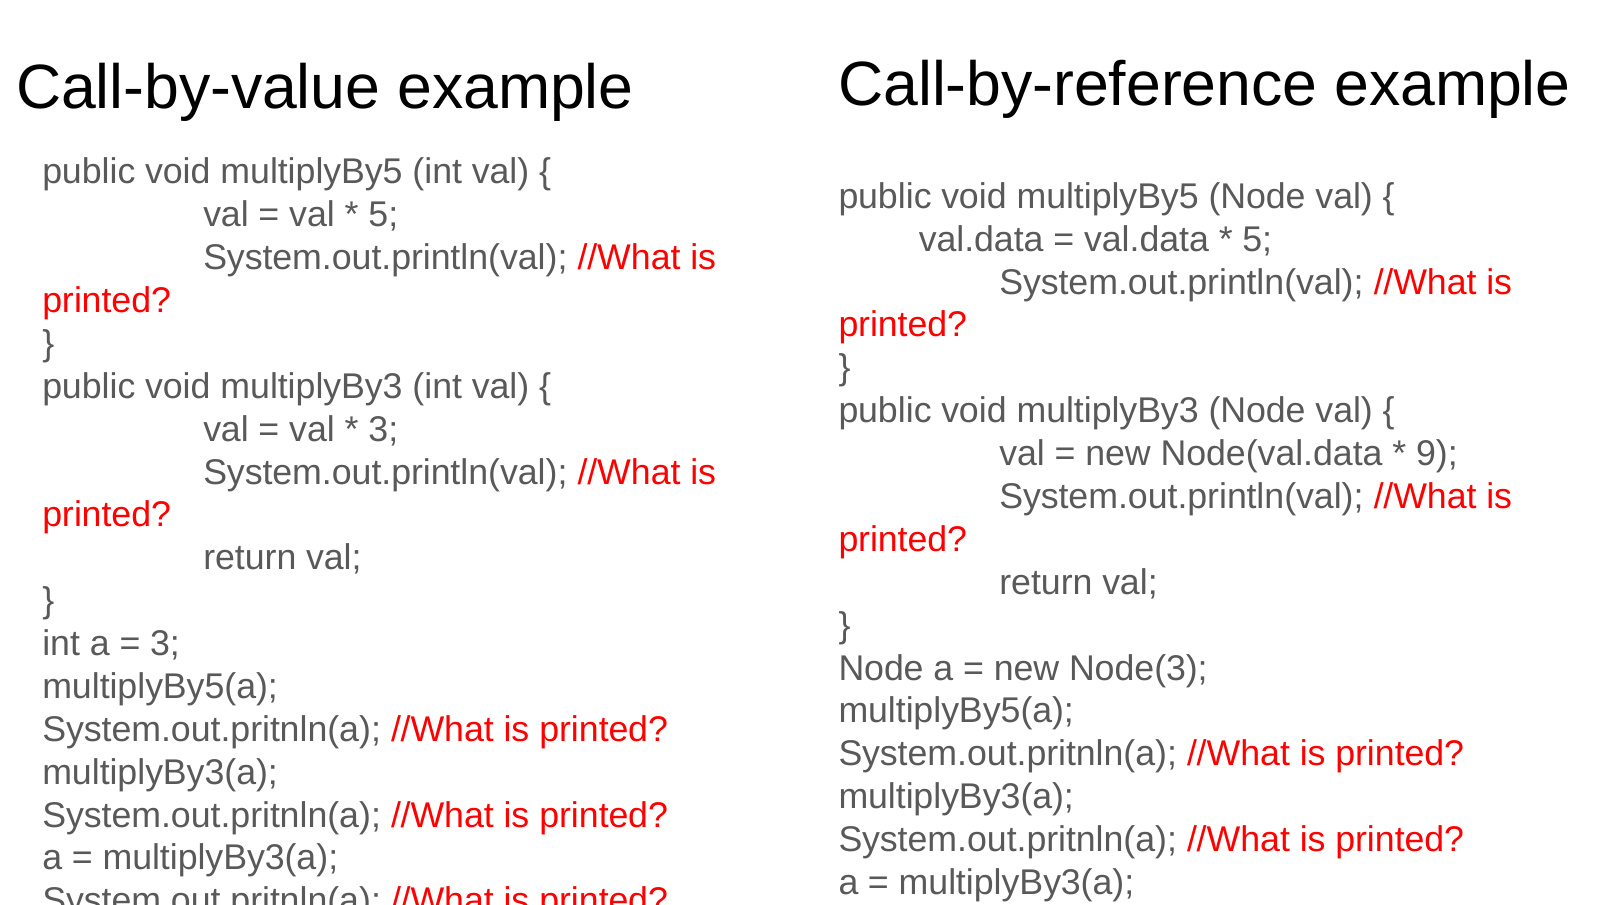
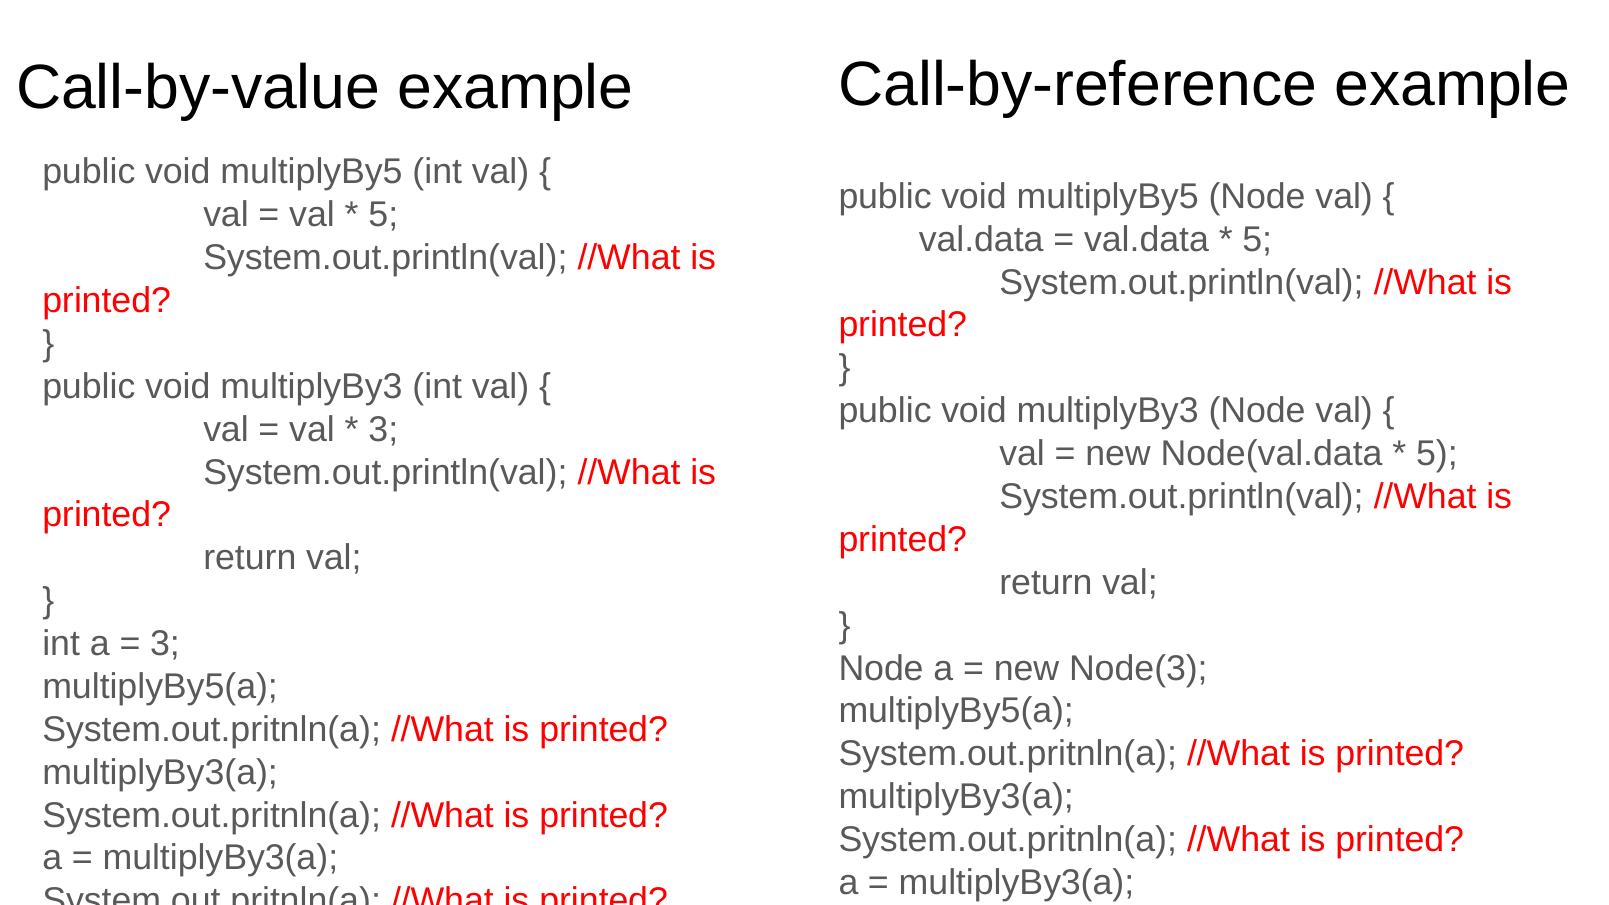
9 at (1437, 454): 9 -> 5
